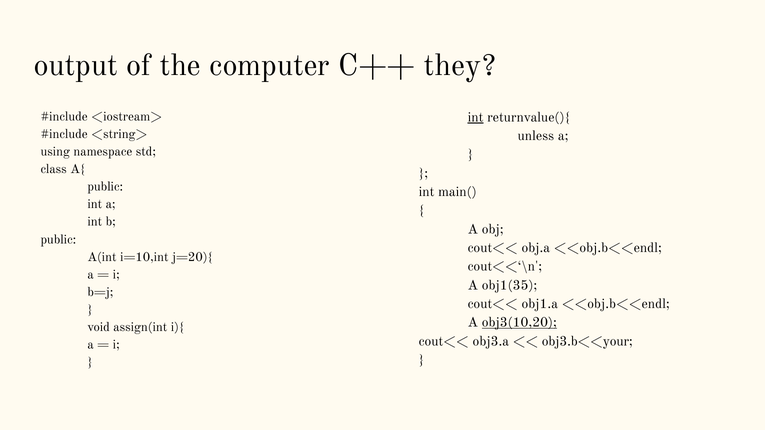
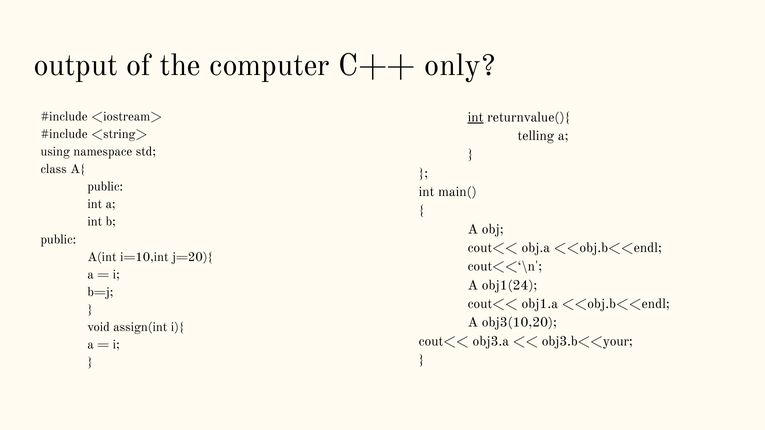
they: they -> only
unless: unless -> telling
obj1(35: obj1(35 -> obj1(24
obj3(10,20 underline: present -> none
